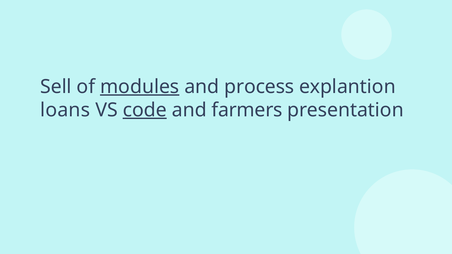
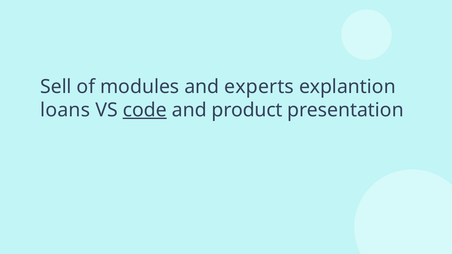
modules underline: present -> none
process: process -> experts
farmers: farmers -> product
